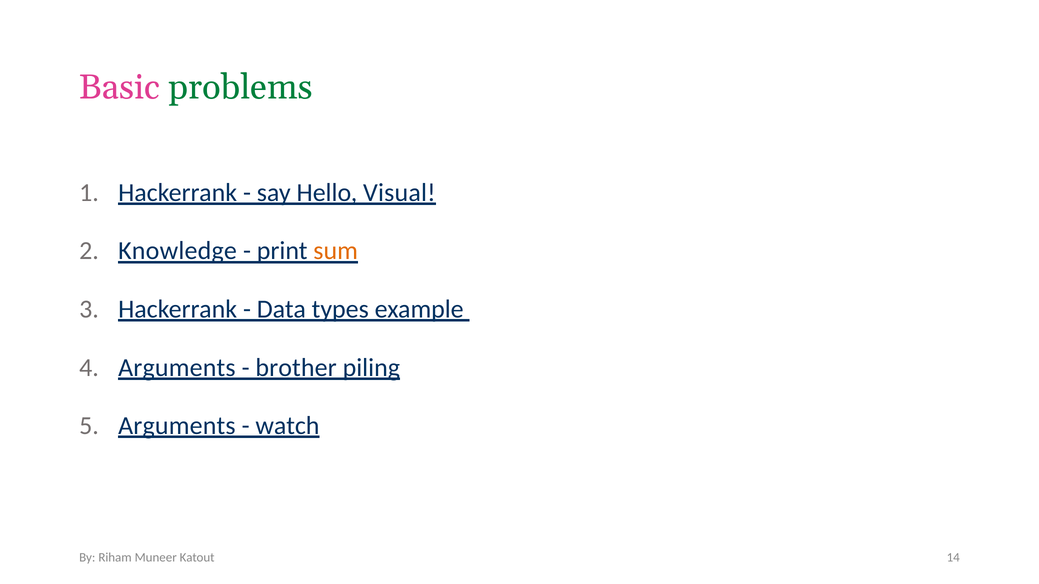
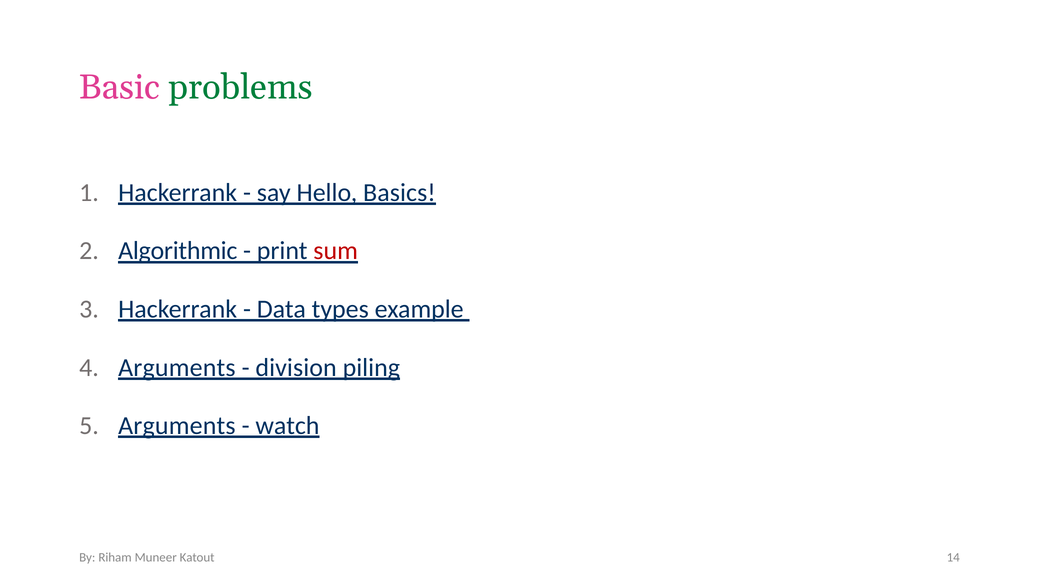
Visual: Visual -> Basics
Knowledge: Knowledge -> Algorithmic
sum colour: orange -> red
brother: brother -> division
